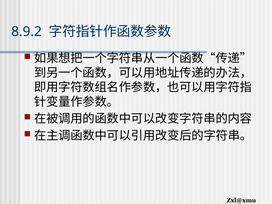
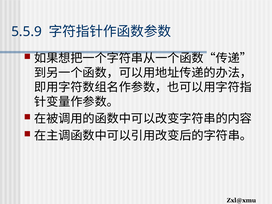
8.9.2: 8.9.2 -> 5.5.9
